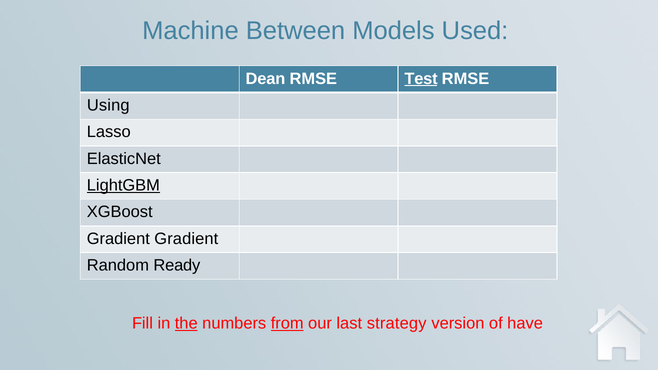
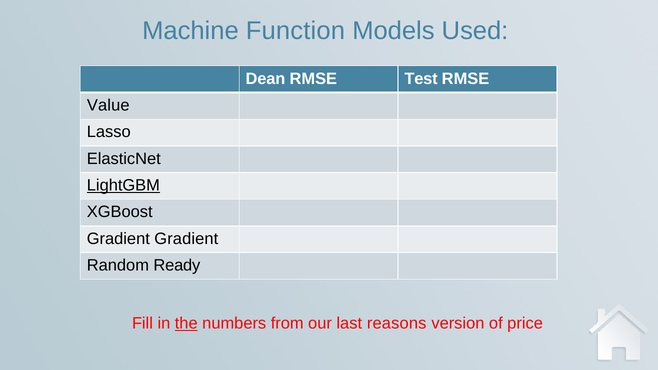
Between: Between -> Function
Test underline: present -> none
Using: Using -> Value
from underline: present -> none
strategy: strategy -> reasons
have: have -> price
